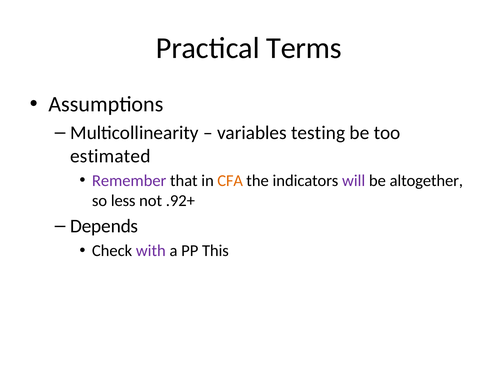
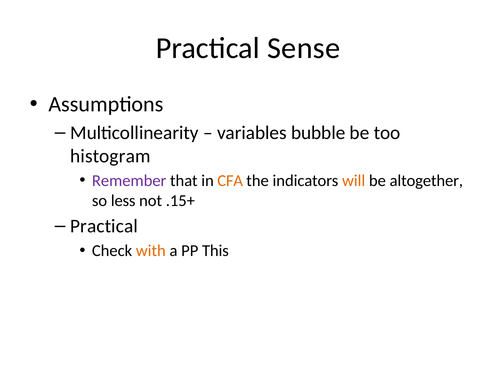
Terms: Terms -> Sense
testing: testing -> bubble
estimated: estimated -> histogram
will colour: purple -> orange
.92+: .92+ -> .15+
Depends at (104, 226): Depends -> Practical
with colour: purple -> orange
